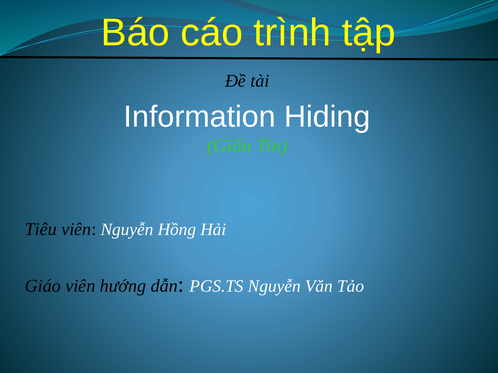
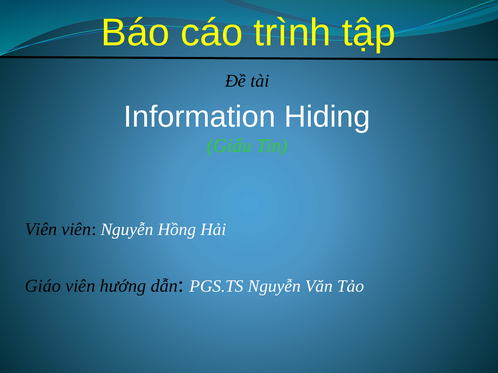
Tiêu at (41, 230): Tiêu -> Viên
